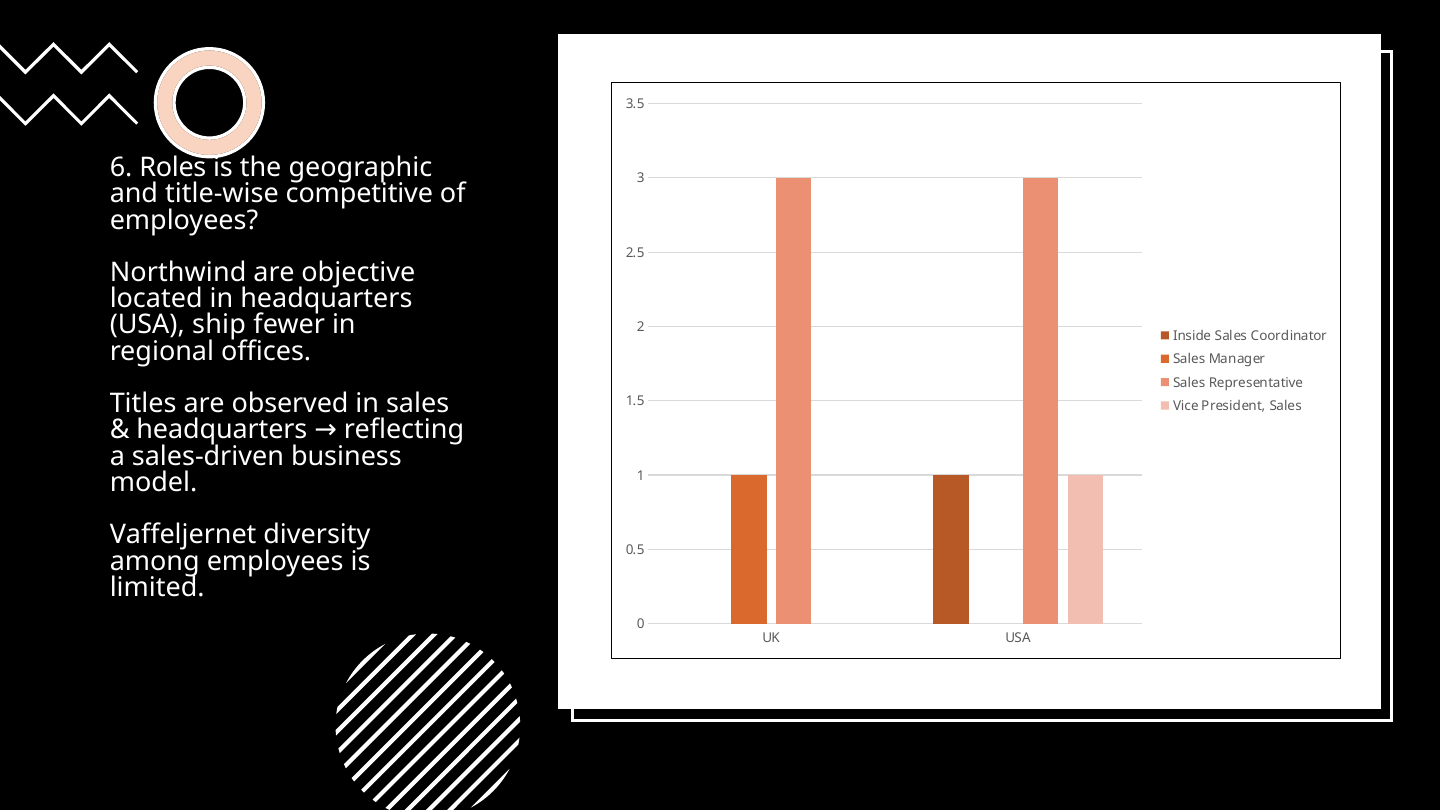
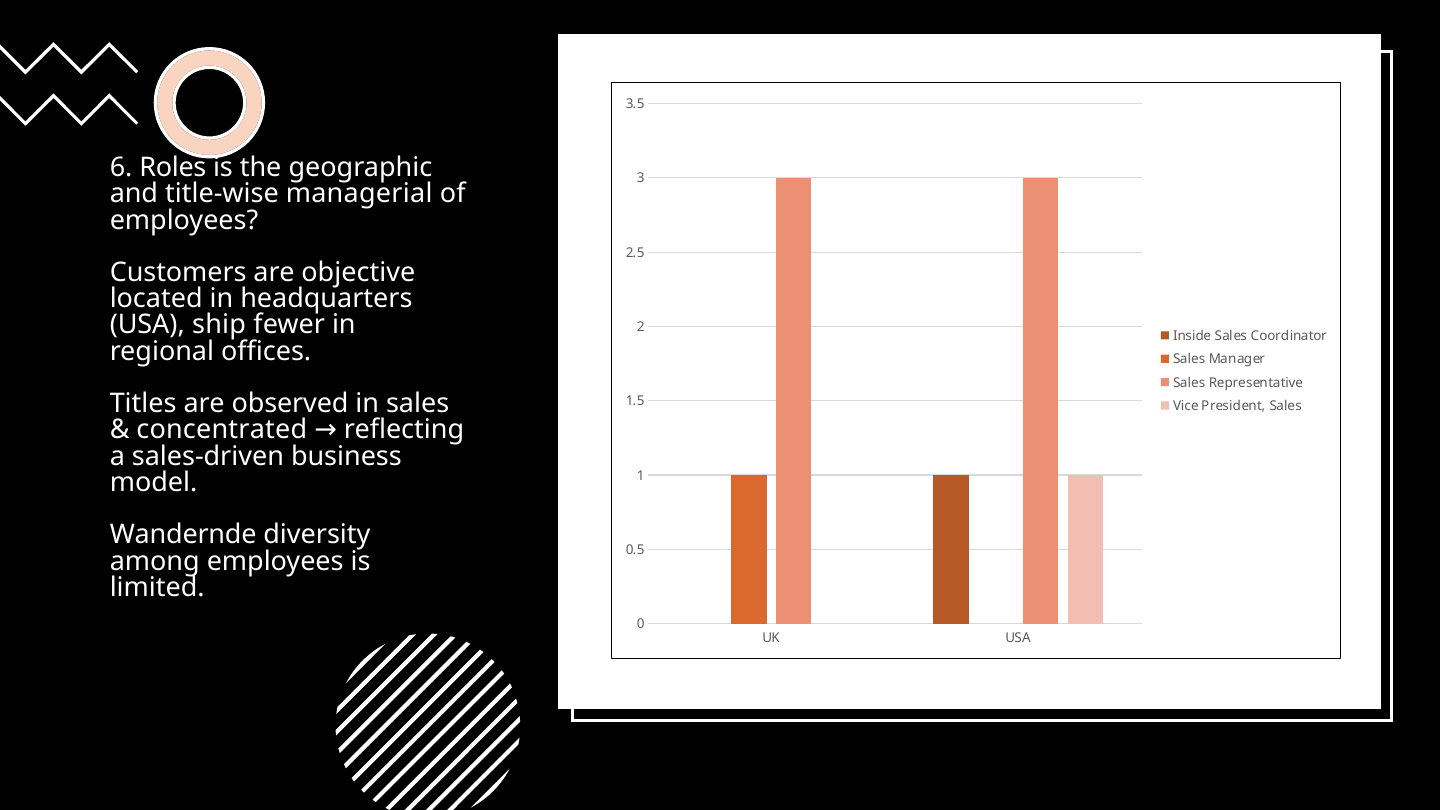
competitive: competitive -> managerial
Northwind: Northwind -> Customers
headquarters at (222, 430): headquarters -> concentrated
Vaffeljernet: Vaffeljernet -> Wandernde
